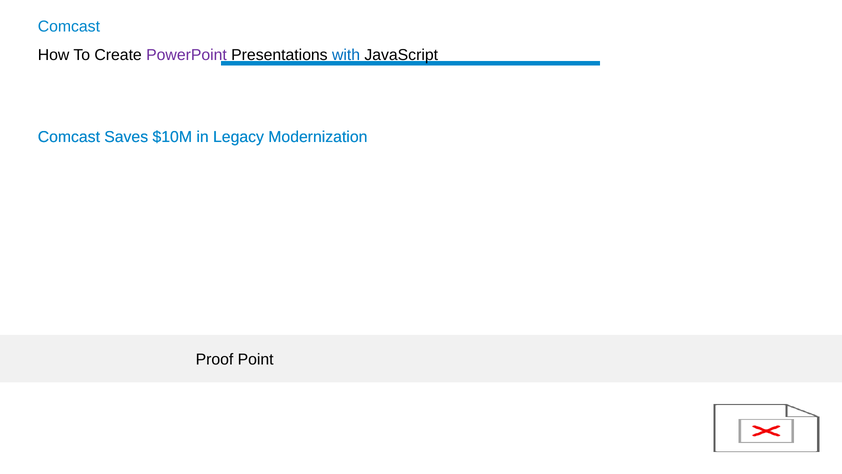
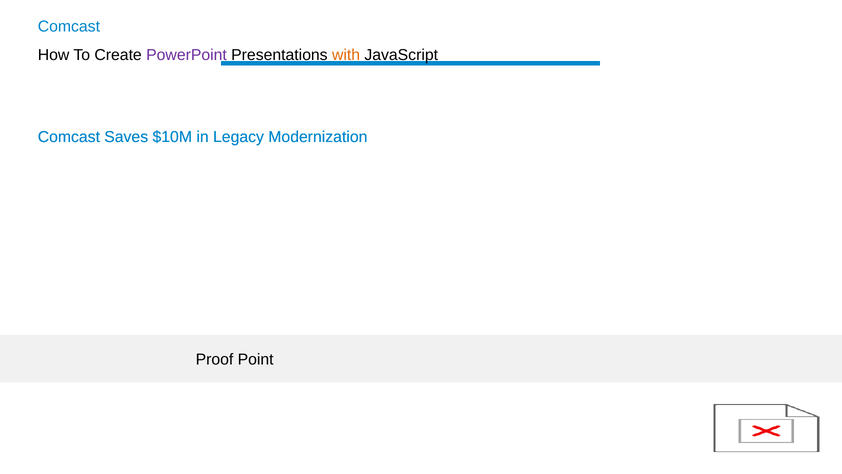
with colour: blue -> orange
